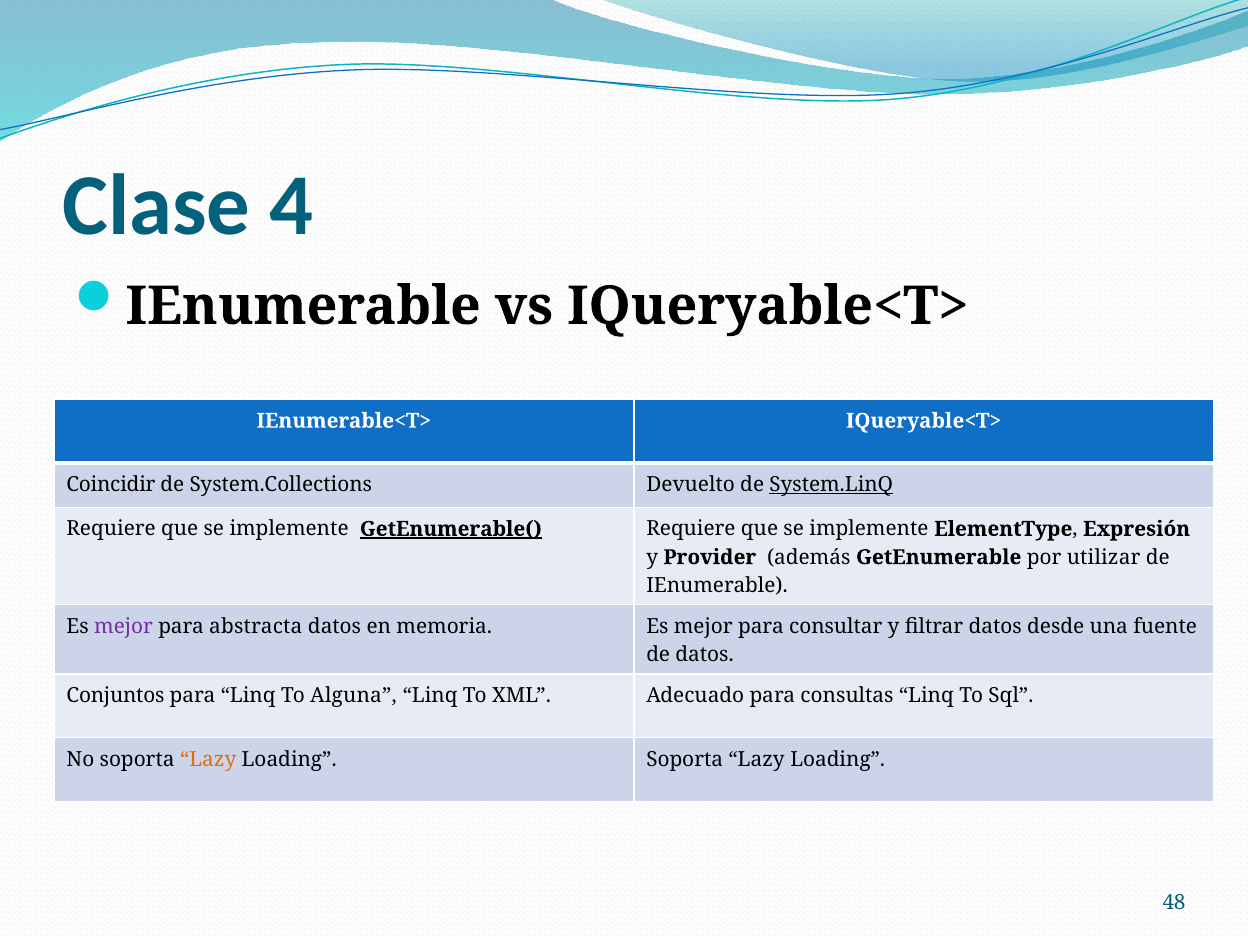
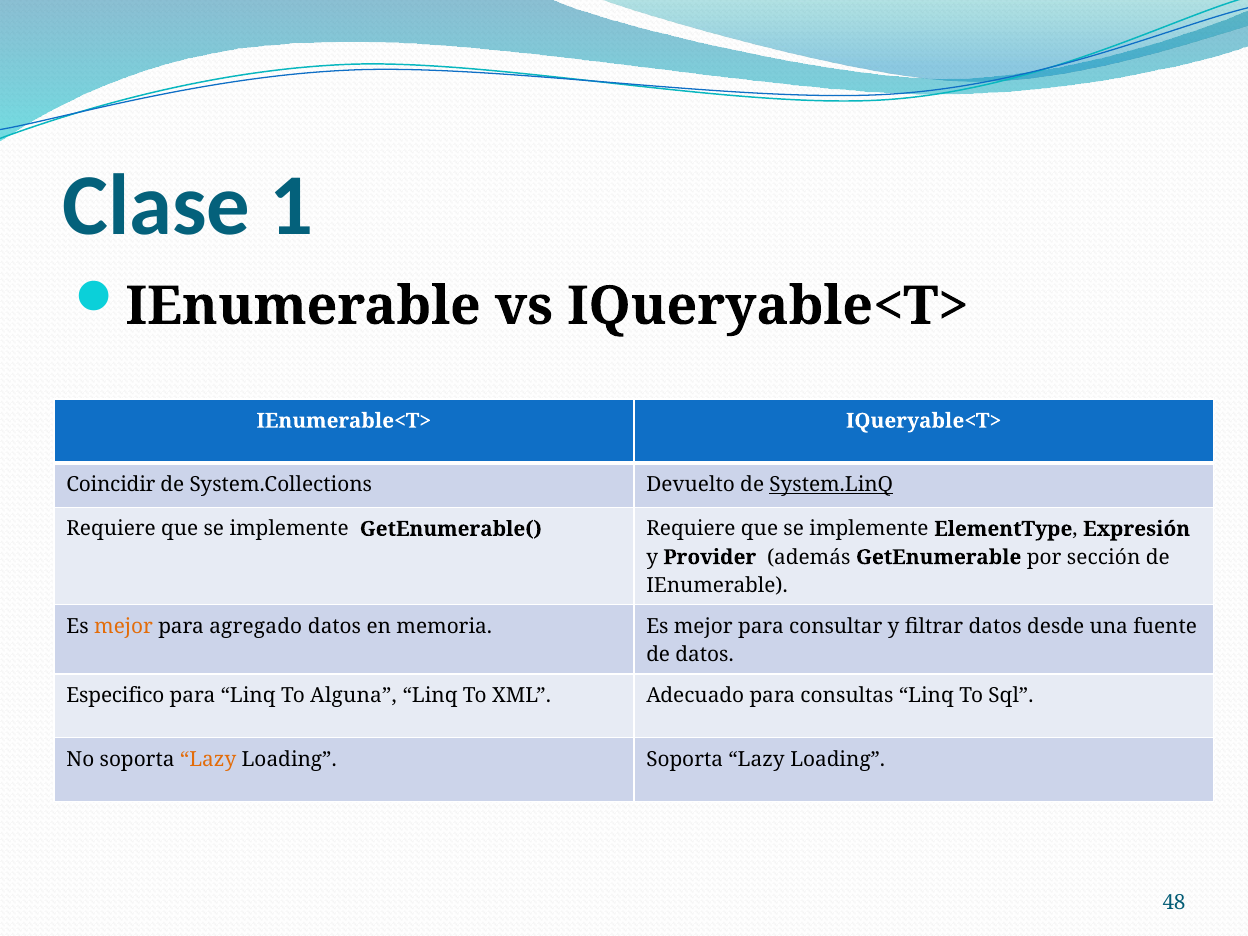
4: 4 -> 1
GetEnumerable( underline: present -> none
utilizar: utilizar -> sección
mejor at (124, 626) colour: purple -> orange
abstracta: abstracta -> agregado
Conjuntos: Conjuntos -> Especifico
